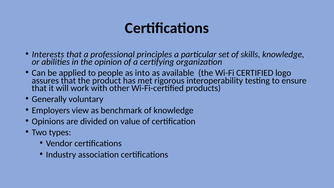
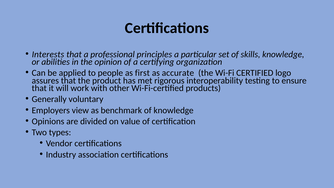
into: into -> first
available: available -> accurate
